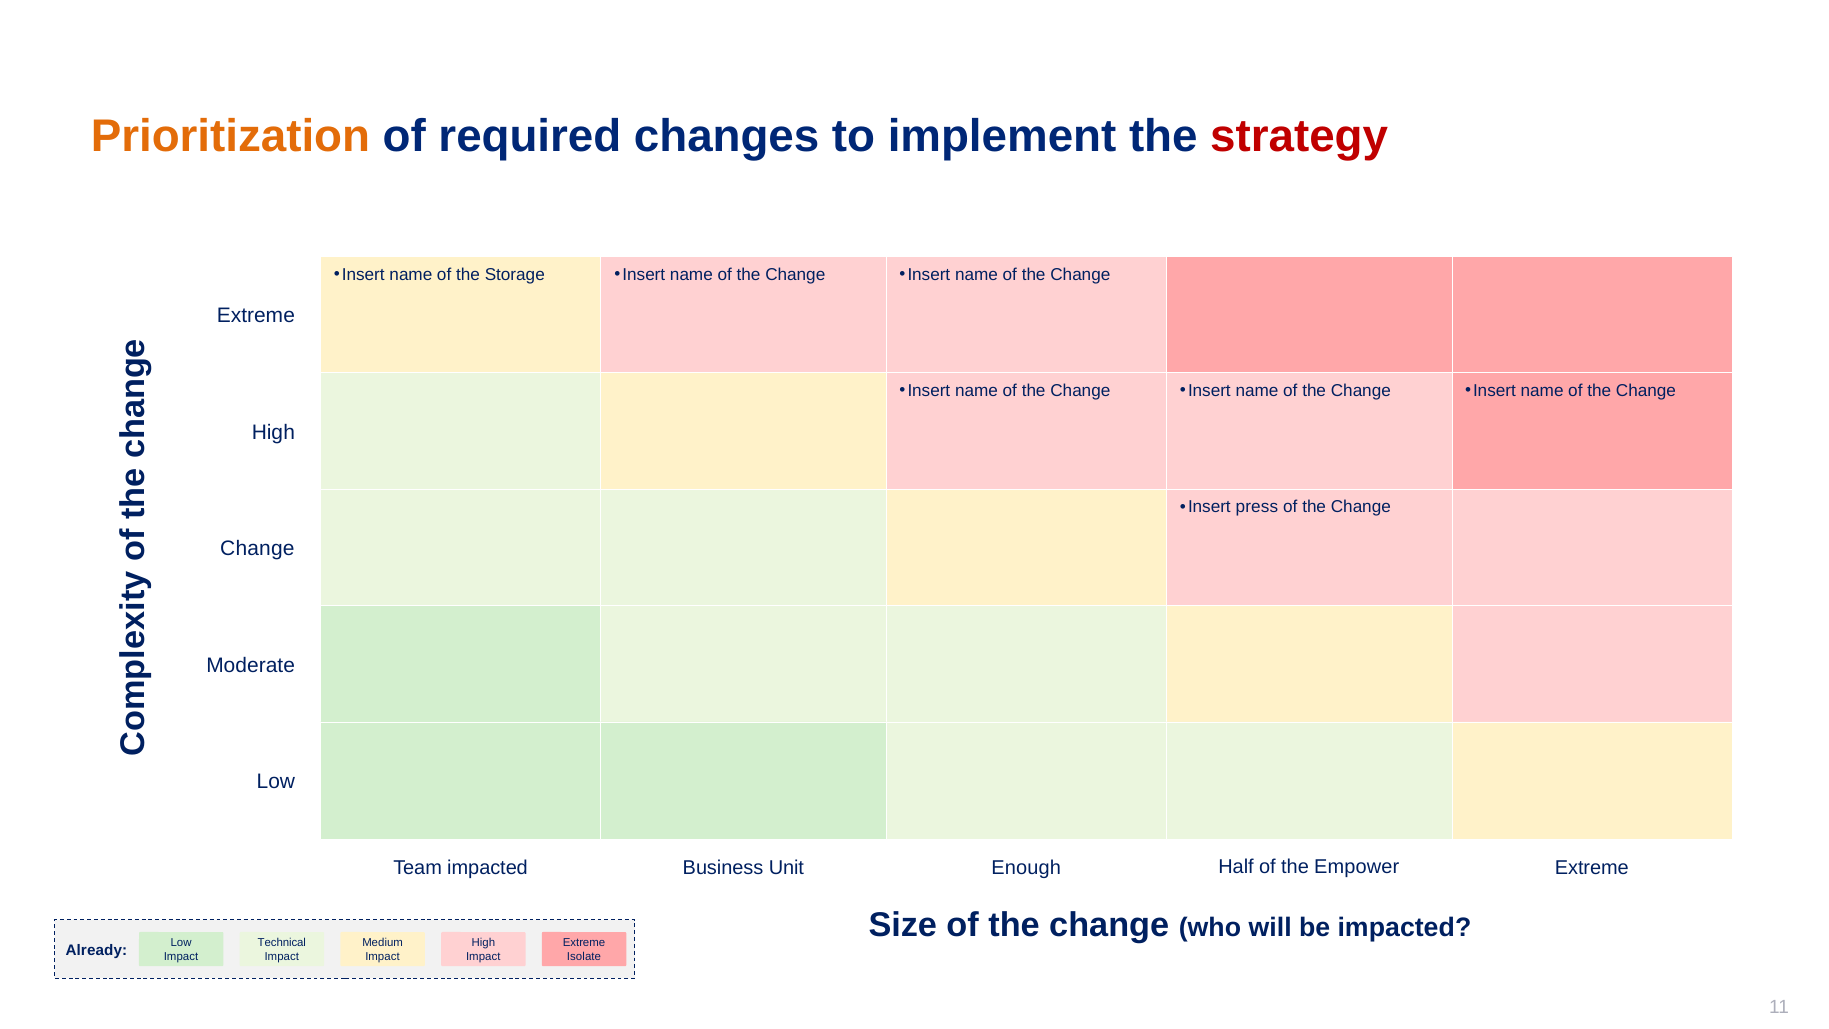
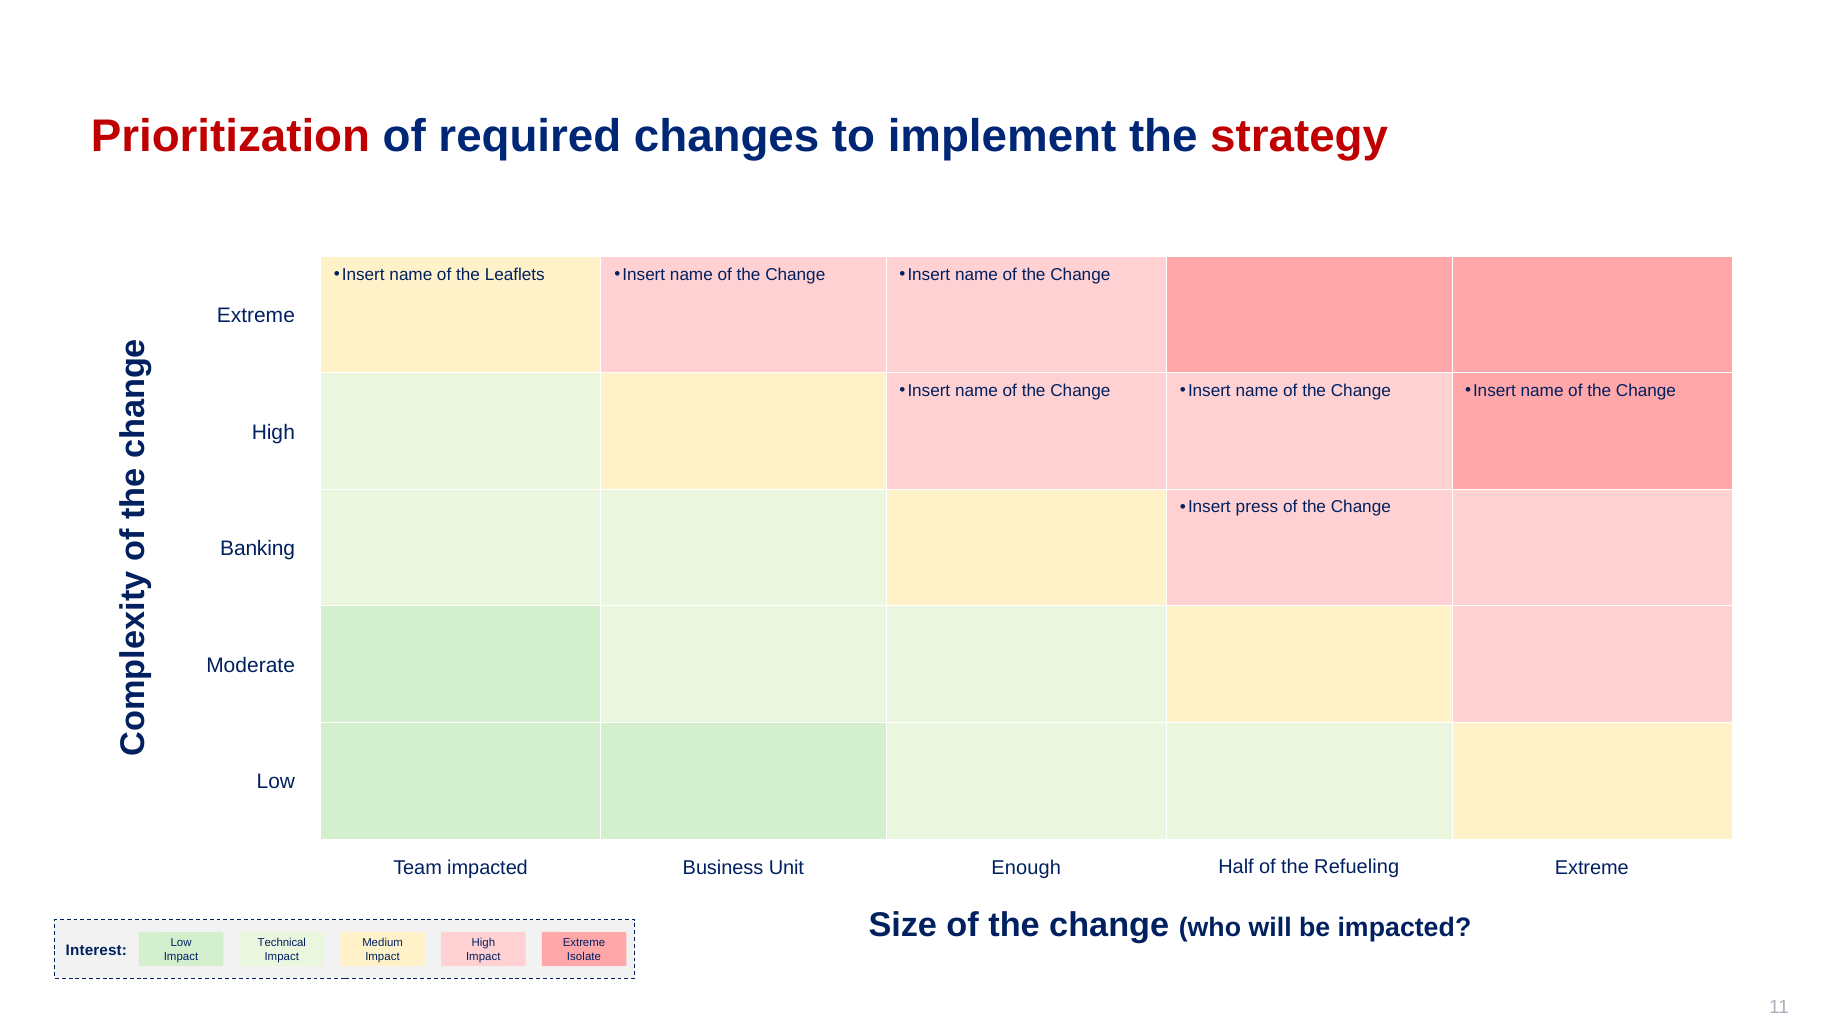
Prioritization colour: orange -> red
Storage: Storage -> Leaflets
Change at (257, 549): Change -> Banking
Empower: Empower -> Refueling
Already: Already -> Interest
